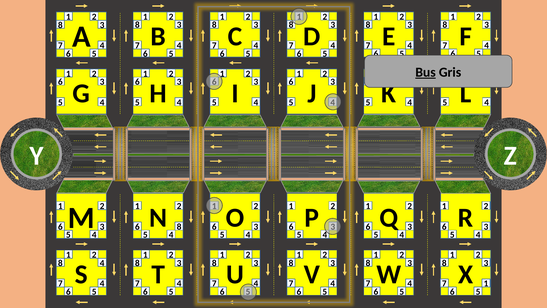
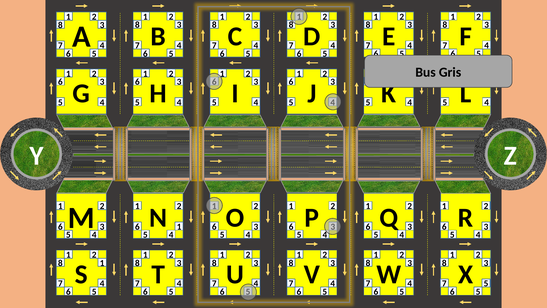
Bus underline: present -> none
6 8: 8 -> 1
4 at (102, 263): 4 -> 1
7 1: 1 -> 5
